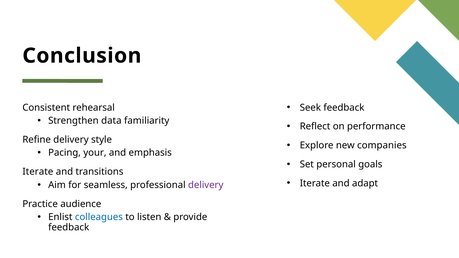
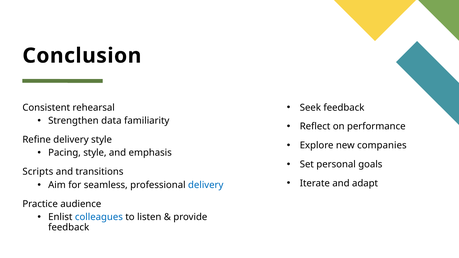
Pacing your: your -> style
Iterate at (38, 172): Iterate -> Scripts
delivery at (206, 185) colour: purple -> blue
